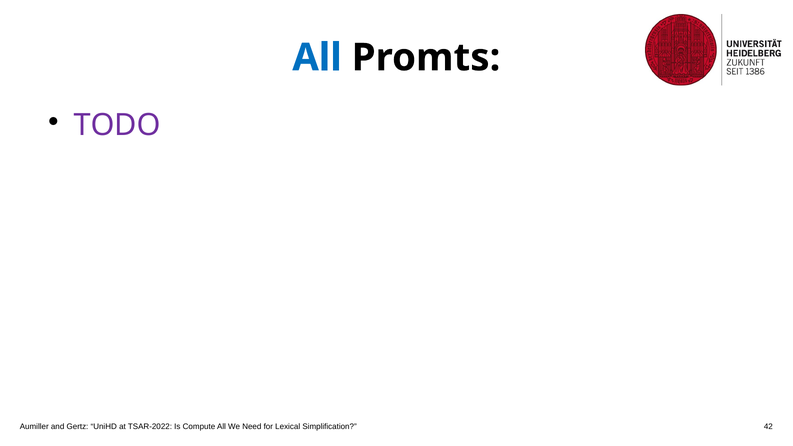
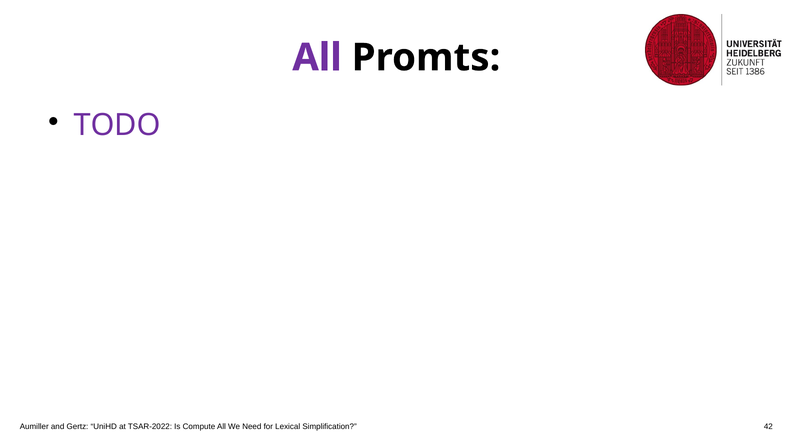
All at (317, 58) colour: blue -> purple
